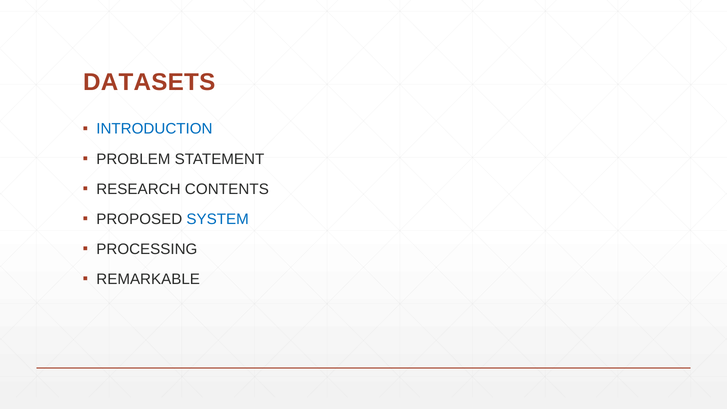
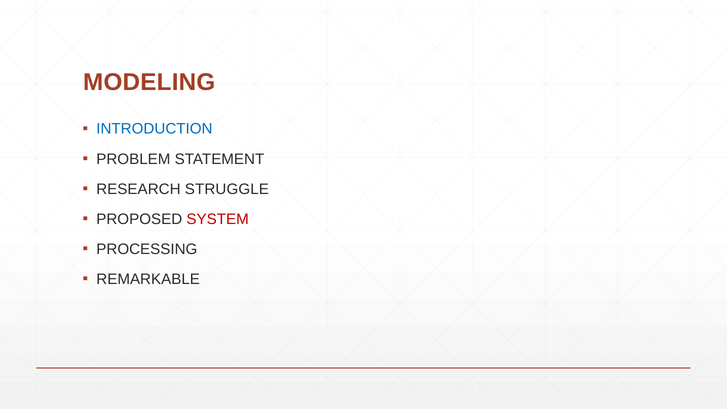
DATASETS: DATASETS -> MODELING
CONTENTS: CONTENTS -> STRUGGLE
SYSTEM colour: blue -> red
